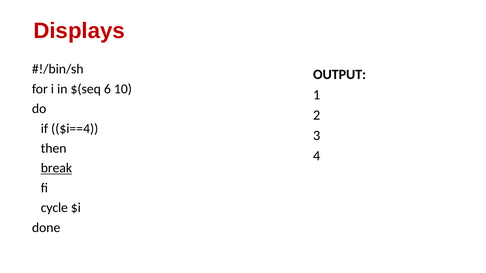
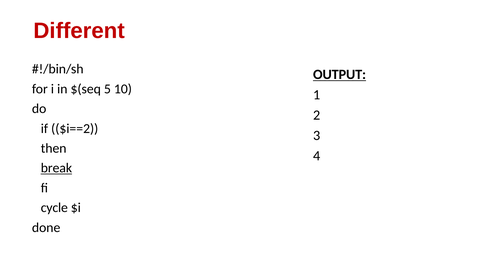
Displays: Displays -> Different
OUTPUT underline: none -> present
6: 6 -> 5
$i==4: $i==4 -> $i==2
